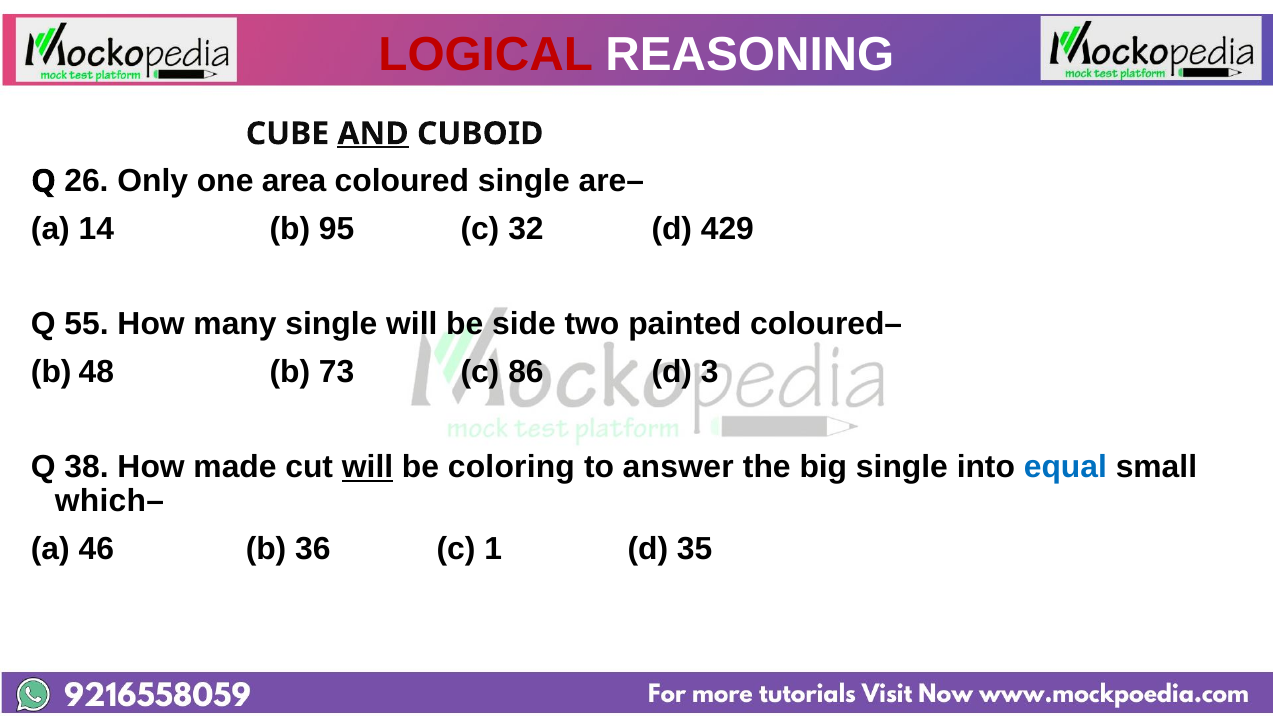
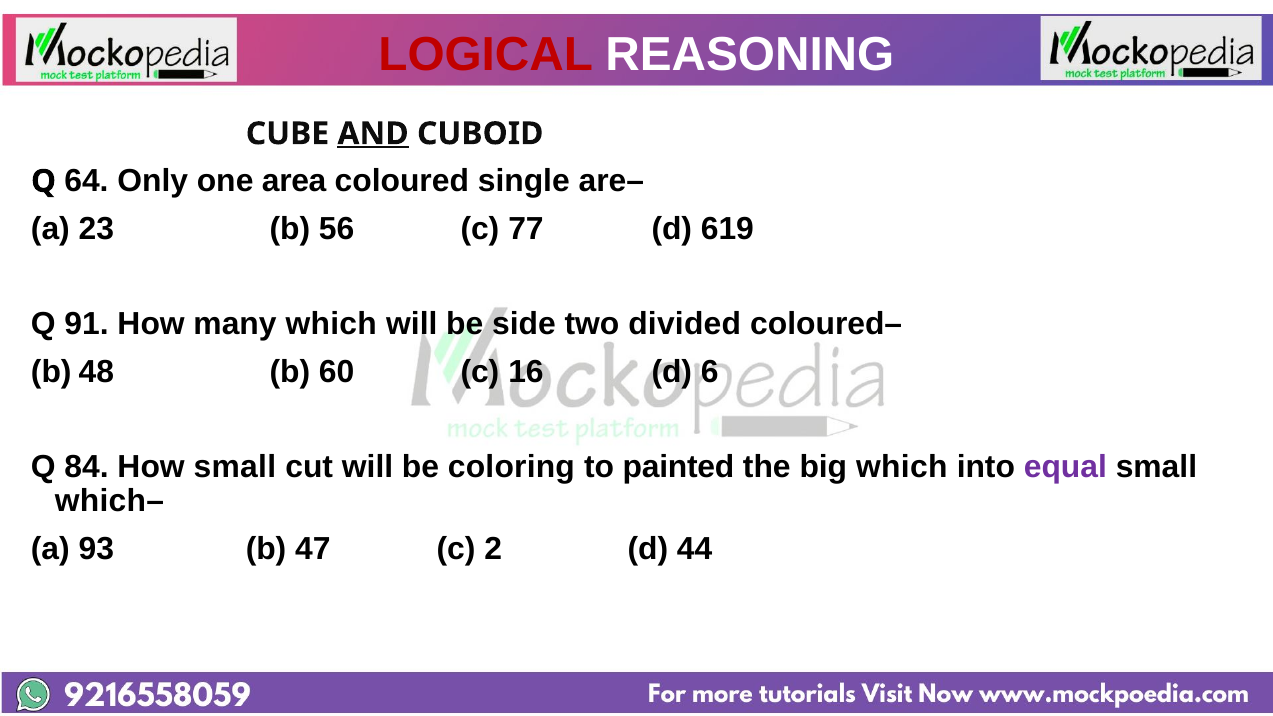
26: 26 -> 64
14: 14 -> 23
95: 95 -> 56
32: 32 -> 77
429: 429 -> 619
55: 55 -> 91
many single: single -> which
painted: painted -> divided
73: 73 -> 60
86: 86 -> 16
3: 3 -> 6
38: 38 -> 84
How made: made -> small
will at (368, 467) underline: present -> none
answer: answer -> painted
big single: single -> which
equal colour: blue -> purple
46: 46 -> 93
36: 36 -> 47
1: 1 -> 2
35: 35 -> 44
